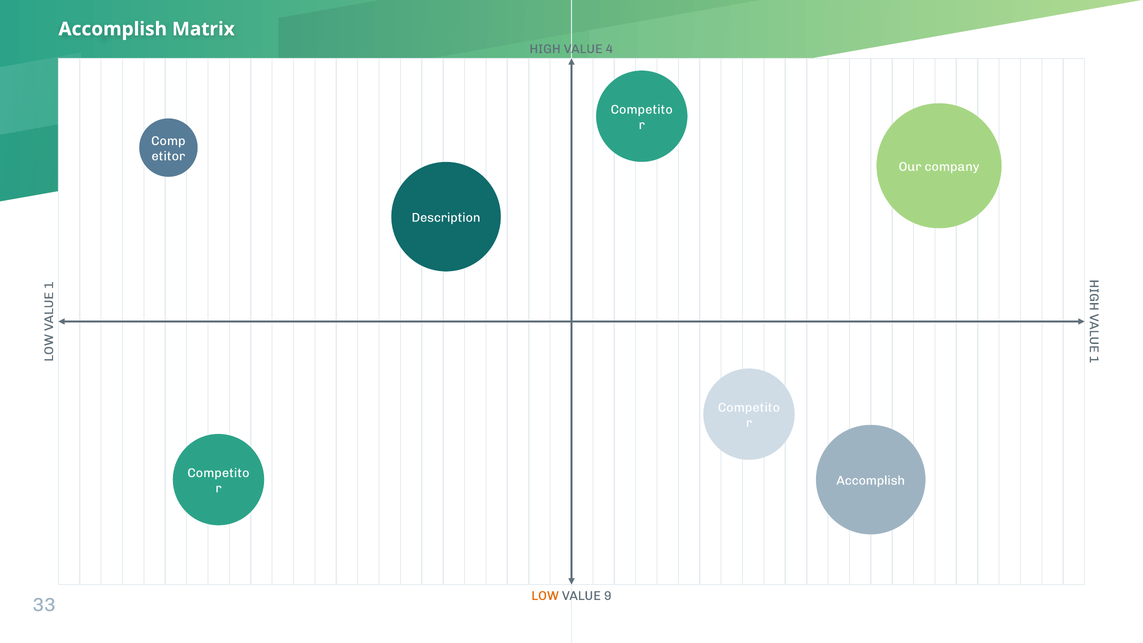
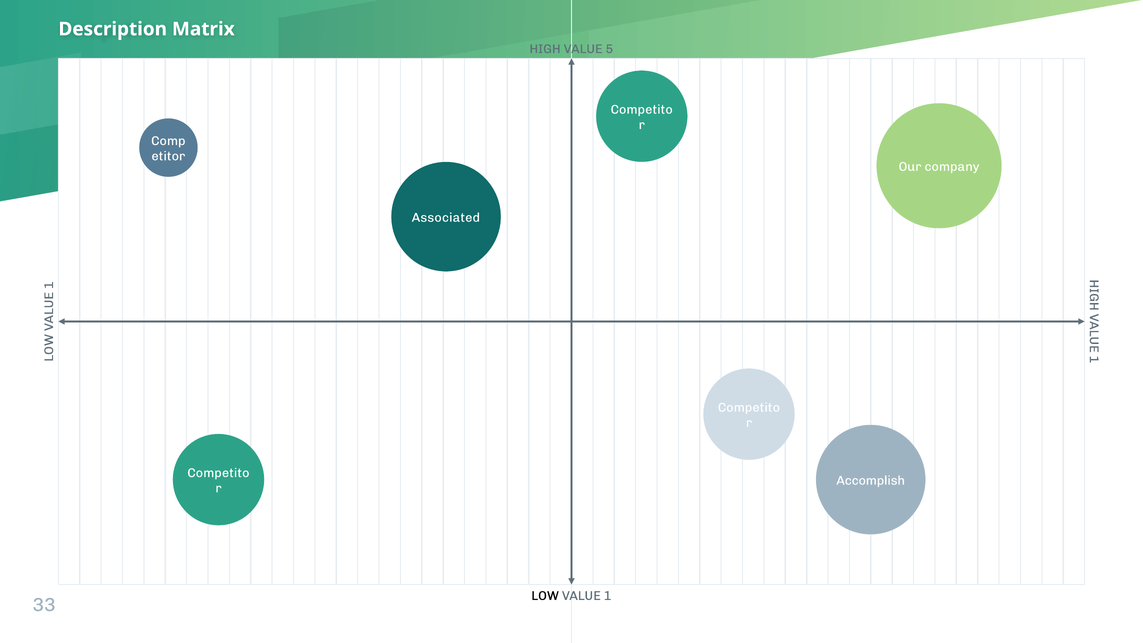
Accomplish at (113, 29): Accomplish -> Description
4: 4 -> 5
Description: Description -> Associated
LOW colour: orange -> black
VALUE 9: 9 -> 1
